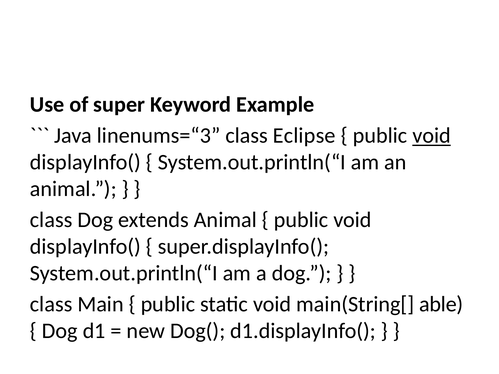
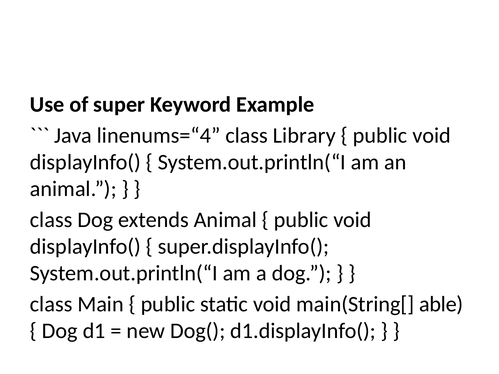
linenums=“3: linenums=“3 -> linenums=“4
Eclipse: Eclipse -> Library
void at (432, 136) underline: present -> none
